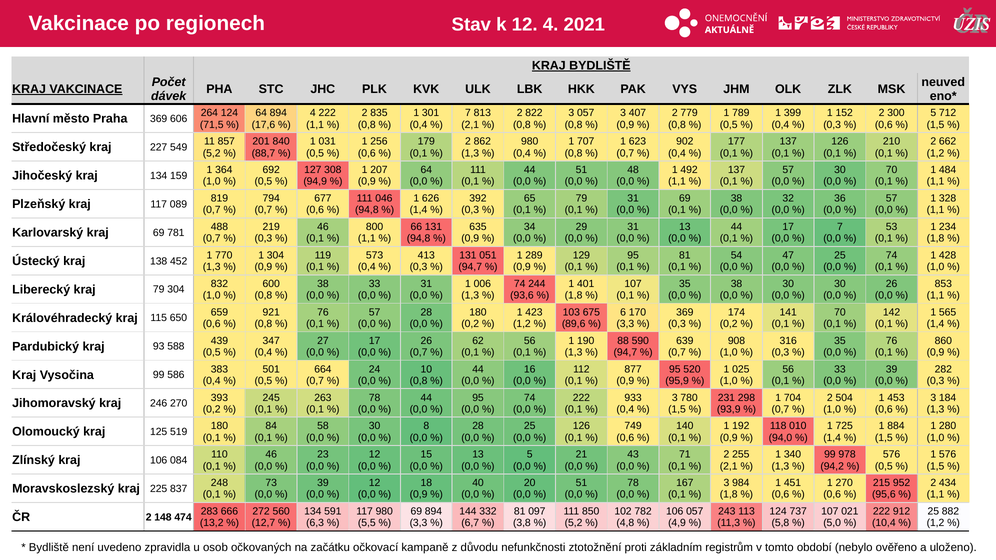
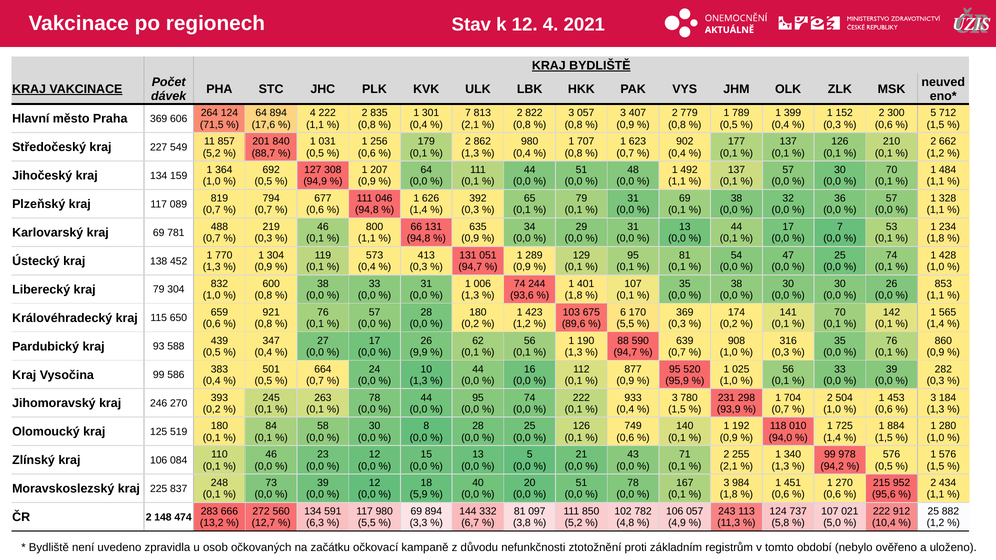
3,3 at (625, 324): 3,3 -> 5,5
0,7 at (419, 352): 0,7 -> 9,9
0,8 at (419, 381): 0,8 -> 1,3
0,9 at (419, 495): 0,9 -> 5,9
